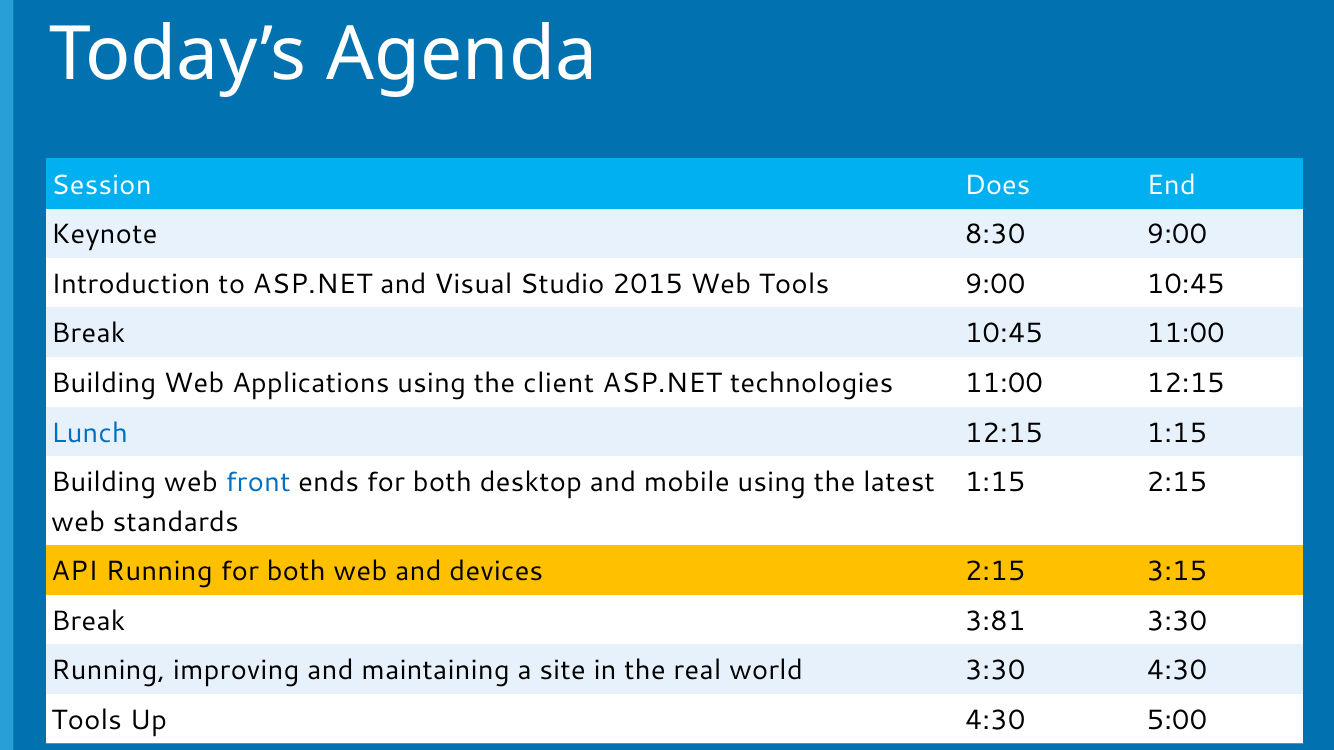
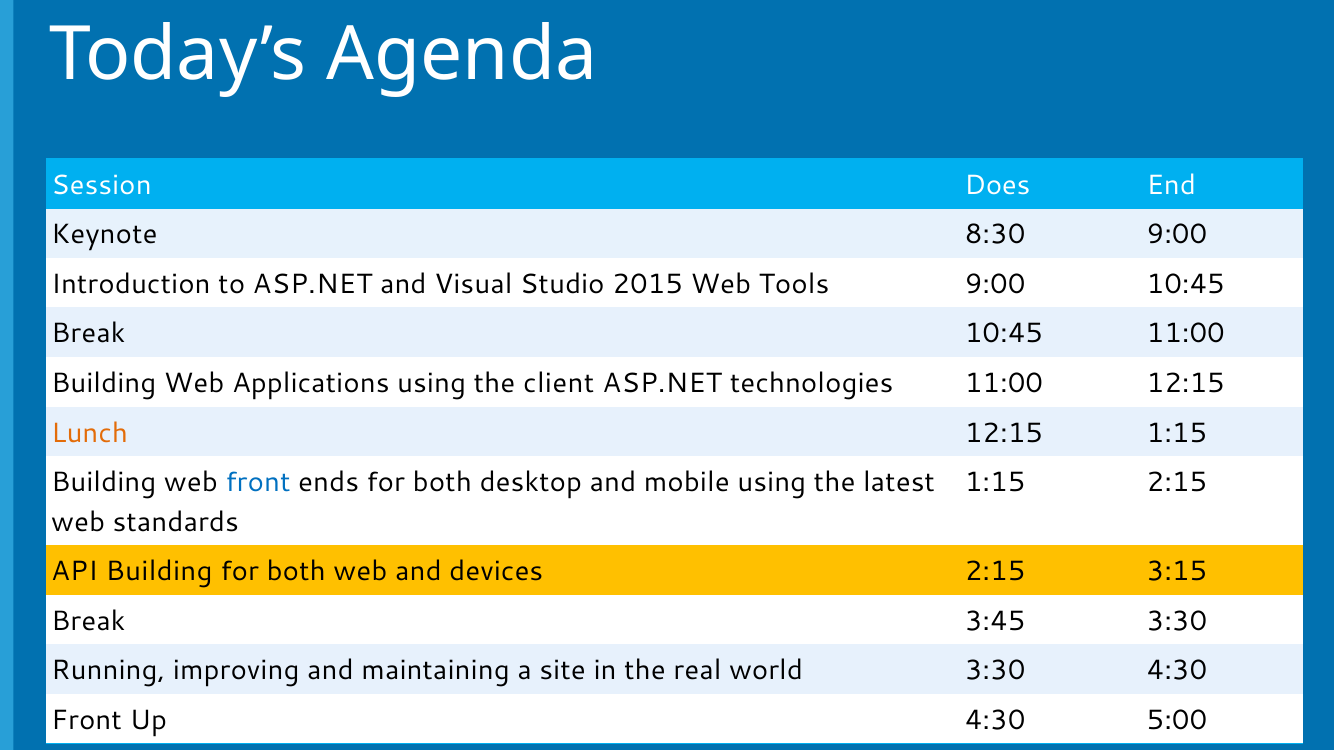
Lunch colour: blue -> orange
API Running: Running -> Building
3:81: 3:81 -> 3:45
Tools at (87, 721): Tools -> Front
